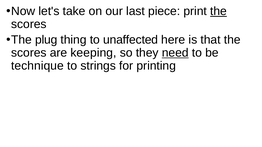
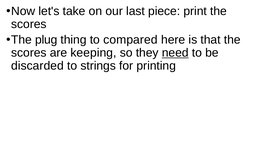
the at (218, 11) underline: present -> none
unaffected: unaffected -> compared
technique: technique -> discarded
